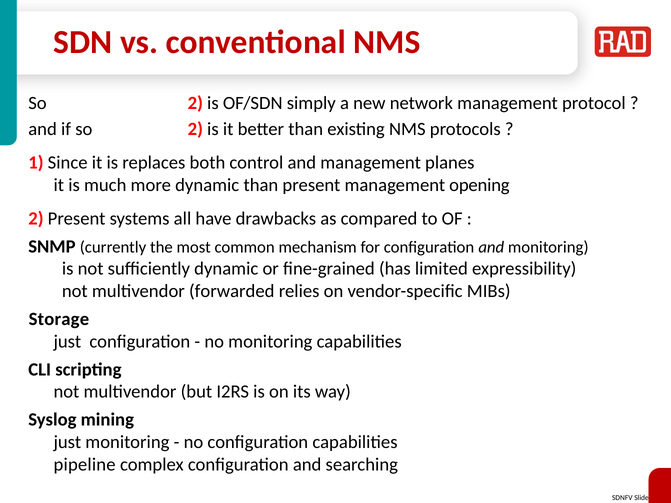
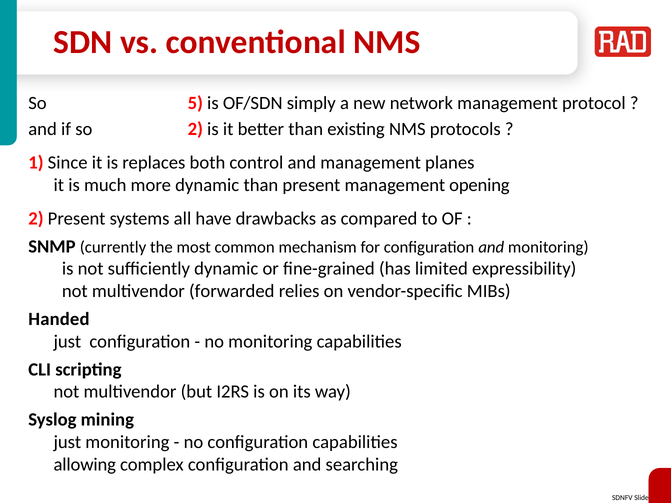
2 at (195, 103): 2 -> 5
Storage: Storage -> Handed
pipeline: pipeline -> allowing
